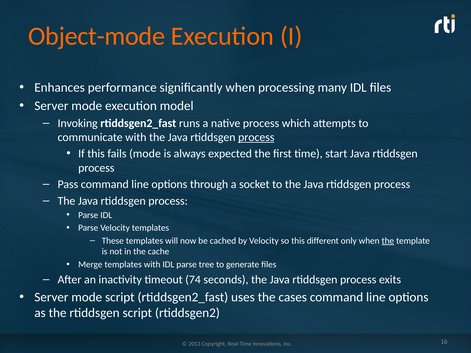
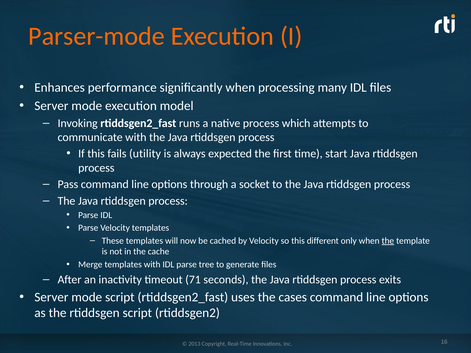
Object-mode: Object-mode -> Parser-mode
process at (256, 137) underline: present -> none
fails mode: mode -> utility
74: 74 -> 71
